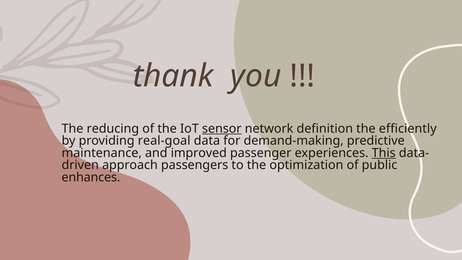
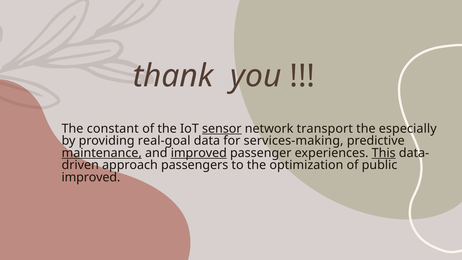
reducing: reducing -> constant
definition: definition -> transport
efficiently: efficiently -> especially
demand-making: demand-making -> services-making
maintenance underline: none -> present
improved at (199, 153) underline: none -> present
enhances at (91, 177): enhances -> improved
